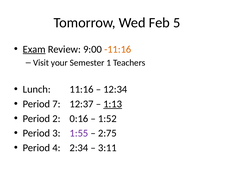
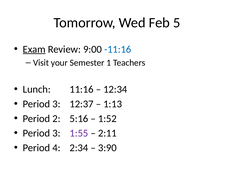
-11:16 colour: orange -> blue
7 at (56, 104): 7 -> 3
1:13 underline: present -> none
0:16: 0:16 -> 5:16
2:75: 2:75 -> 2:11
3:11: 3:11 -> 3:90
